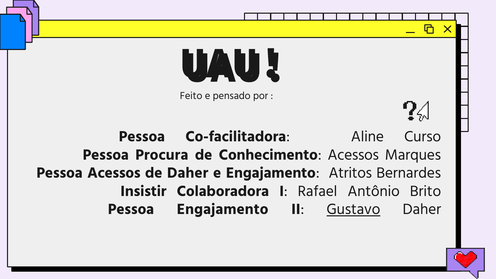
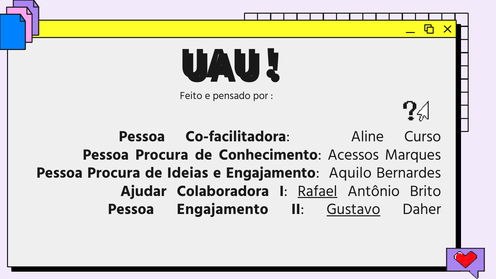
Acessos at (114, 173): Acessos -> Procura
de Daher: Daher -> Ideias
Atritos: Atritos -> Aquilo
Insistir: Insistir -> Ajudar
Rafael underline: none -> present
